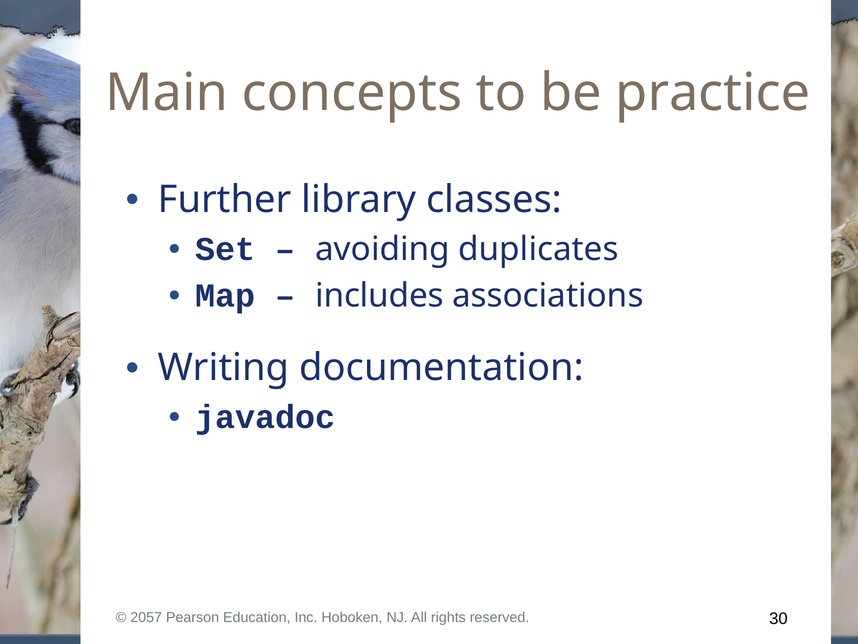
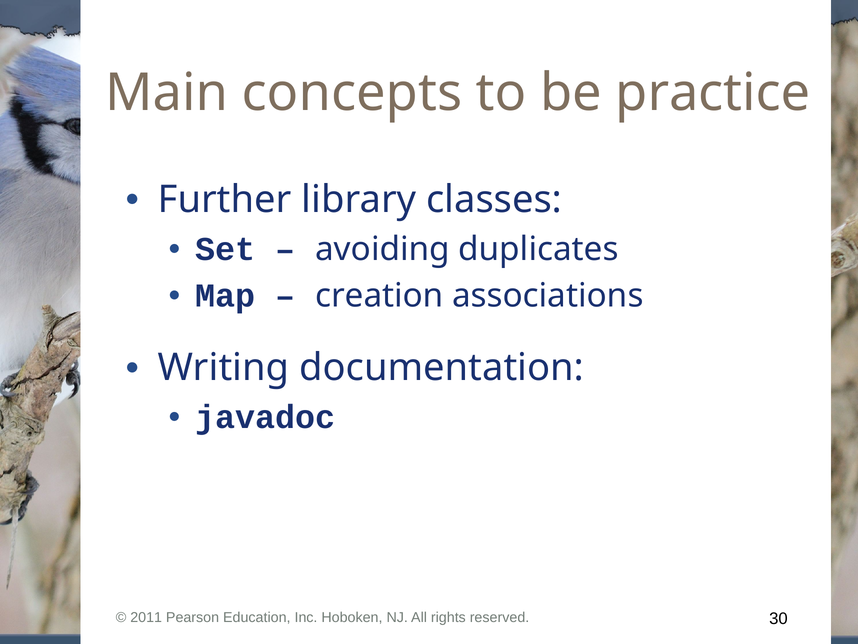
includes: includes -> creation
2057: 2057 -> 2011
